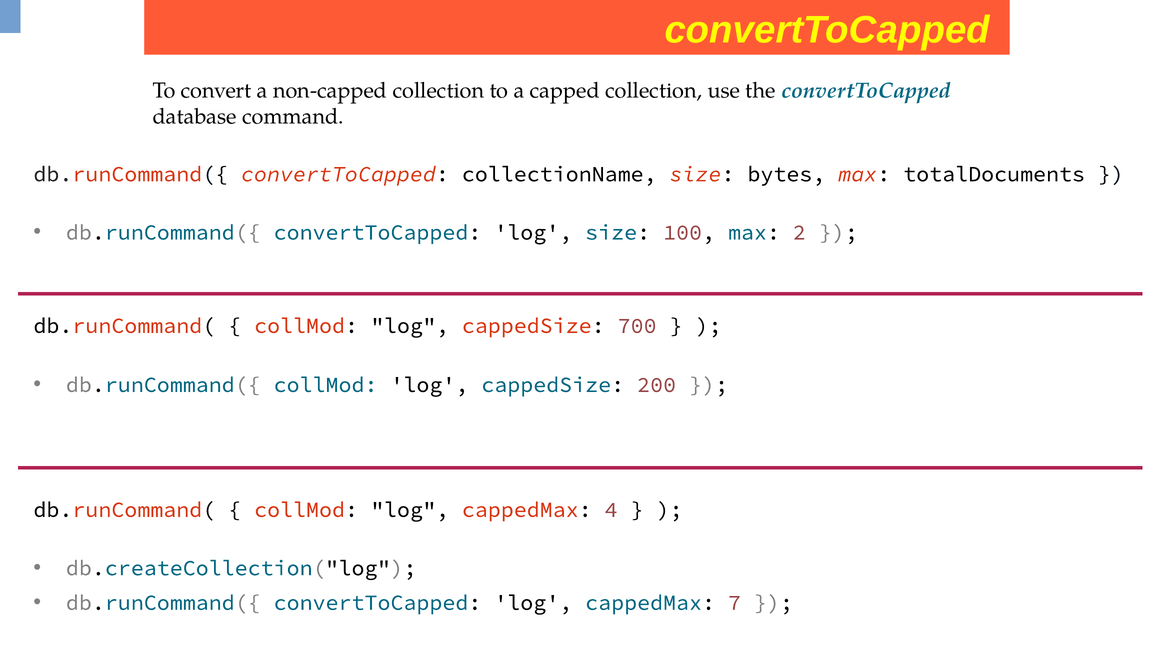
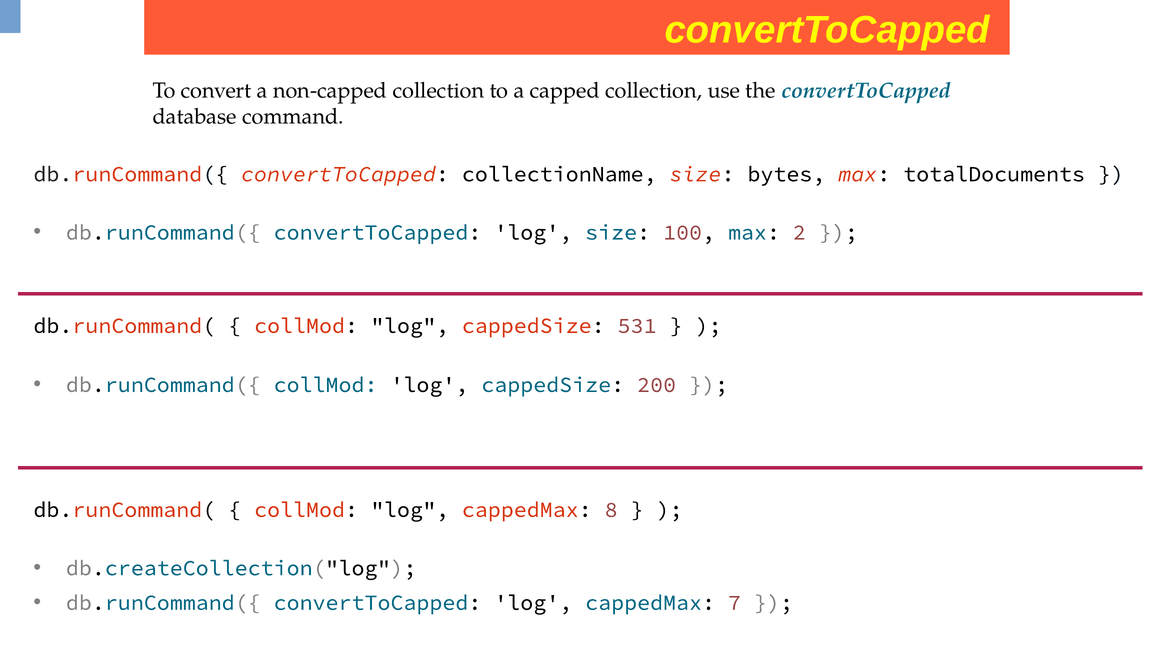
700: 700 -> 531
4: 4 -> 8
